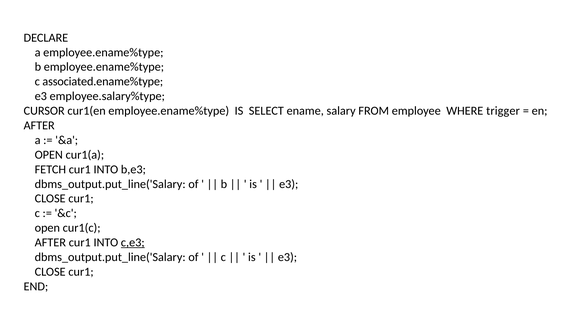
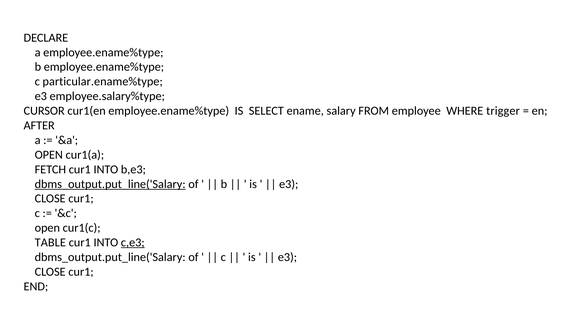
associated.ename%type: associated.ename%type -> particular.ename%type
dbms_output.put_line('Salary at (110, 184) underline: none -> present
AFTER at (50, 243): AFTER -> TABLE
